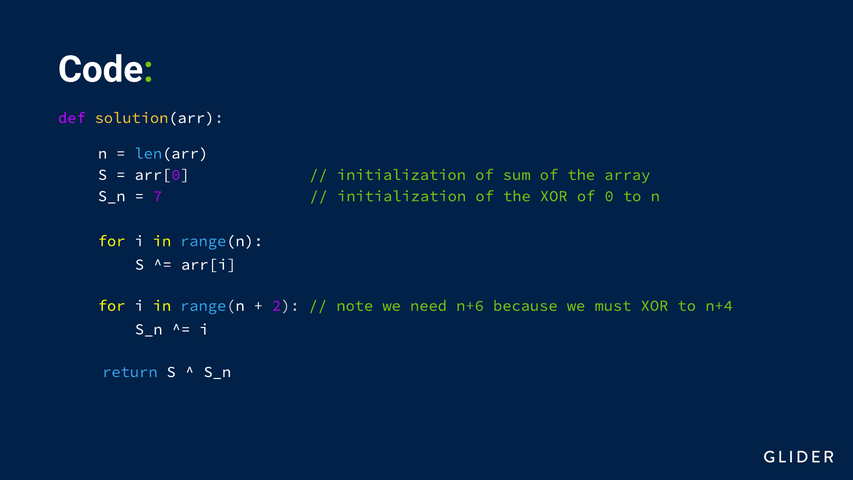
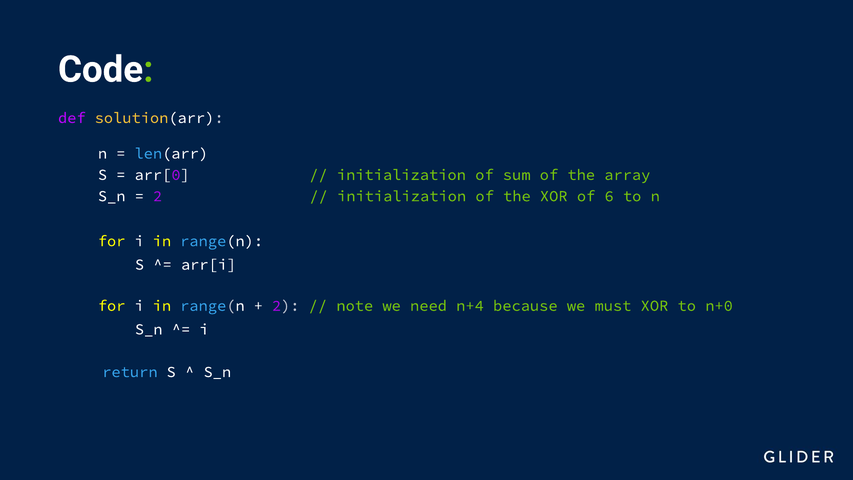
7 at (158, 196): 7 -> 2
0: 0 -> 6
n+6: n+6 -> n+4
n+4: n+4 -> n+0
